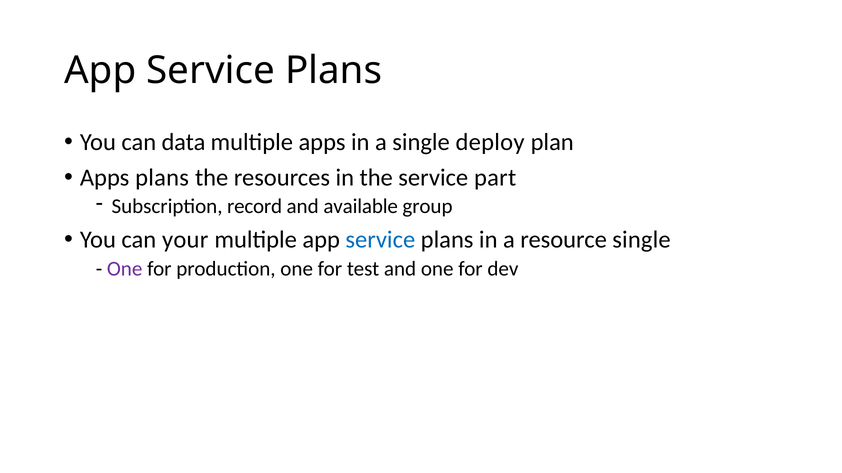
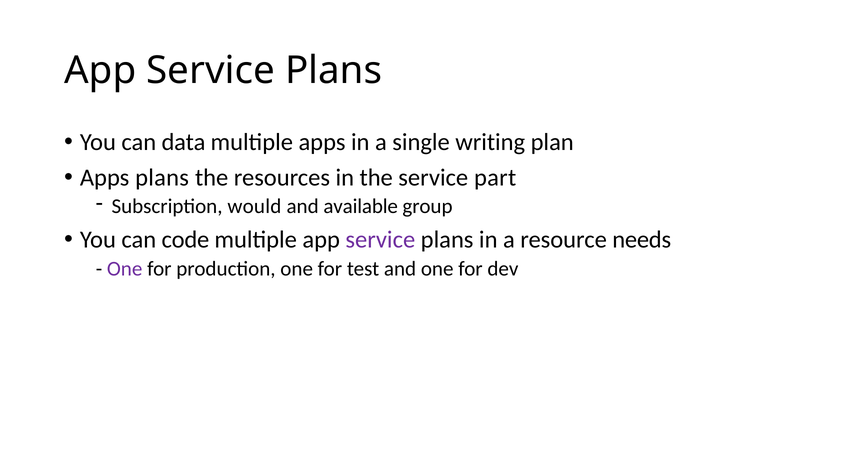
deploy: deploy -> writing
record: record -> would
your: your -> code
service at (380, 240) colour: blue -> purple
resource single: single -> needs
